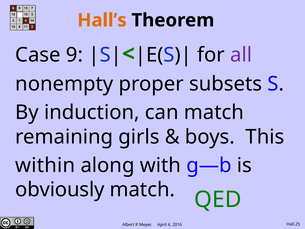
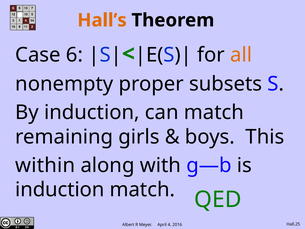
9: 9 -> 6
all colour: purple -> orange
obviously at (60, 190): obviously -> induction
